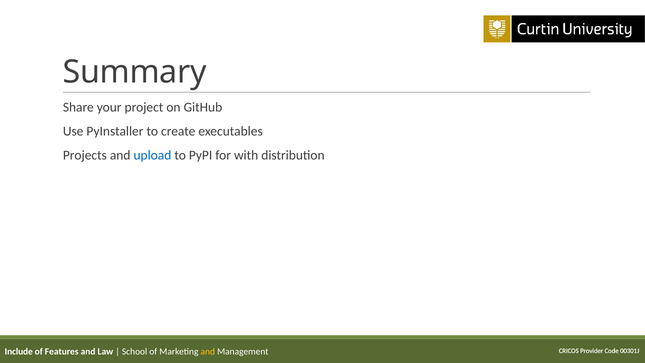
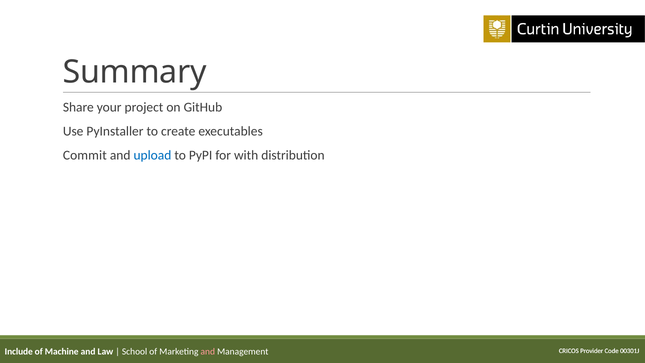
Projects: Projects -> Commit
Features: Features -> Machine
and at (208, 351) colour: yellow -> pink
